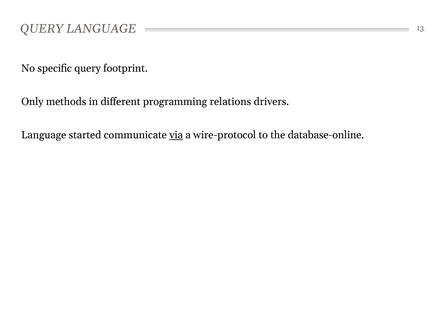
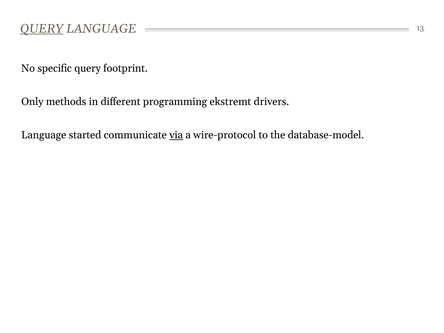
QUERY at (42, 29) underline: none -> present
relations: relations -> ekstremt
database-online: database-online -> database-model
